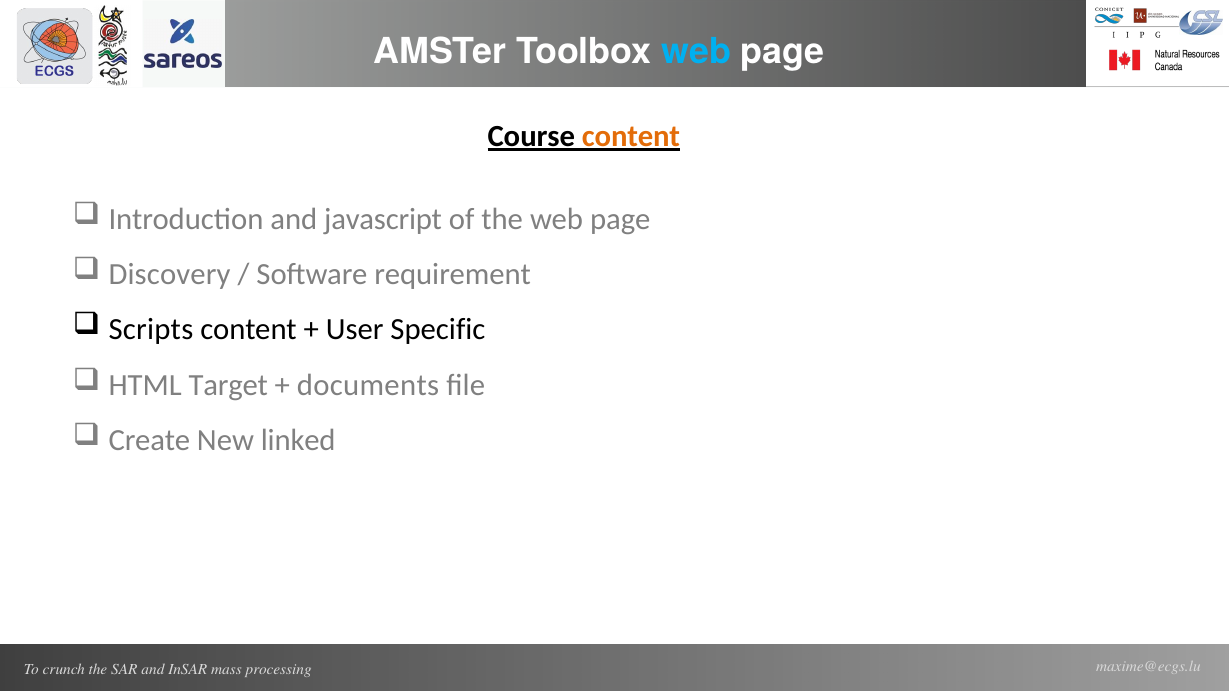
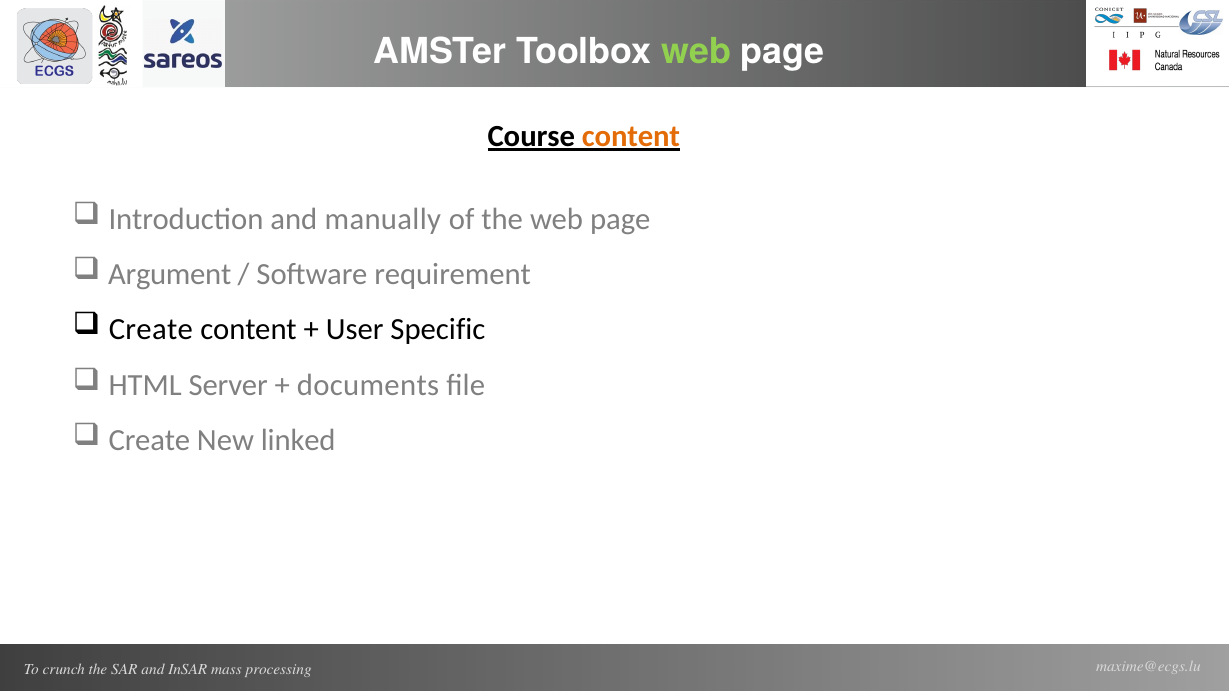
web at (696, 51) colour: light blue -> light green
javascript: javascript -> manually
Discovery: Discovery -> Argument
Scripts at (151, 330): Scripts -> Create
Target: Target -> Server
